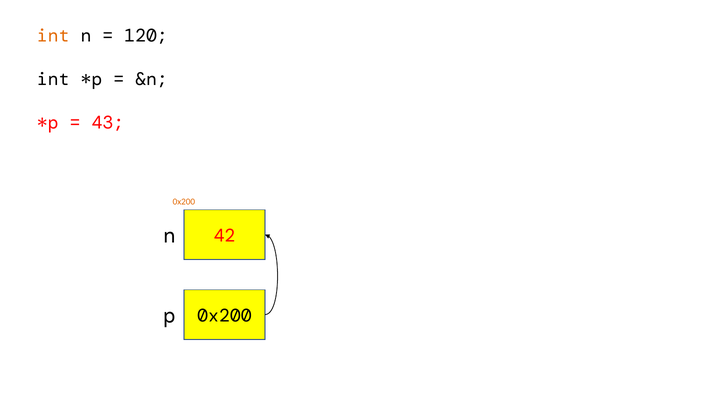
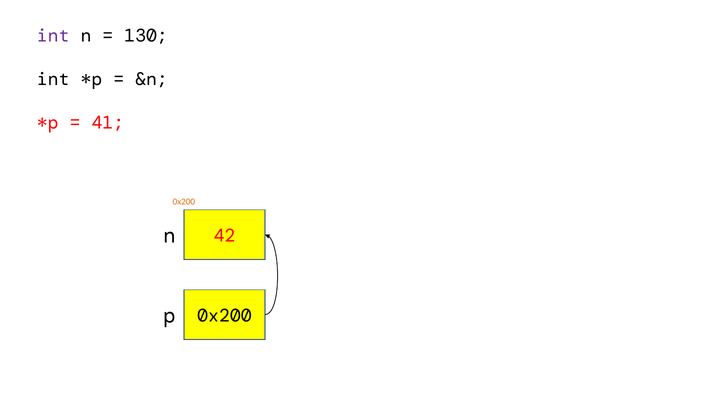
int at (53, 36) colour: orange -> purple
120: 120 -> 130
43: 43 -> 41
